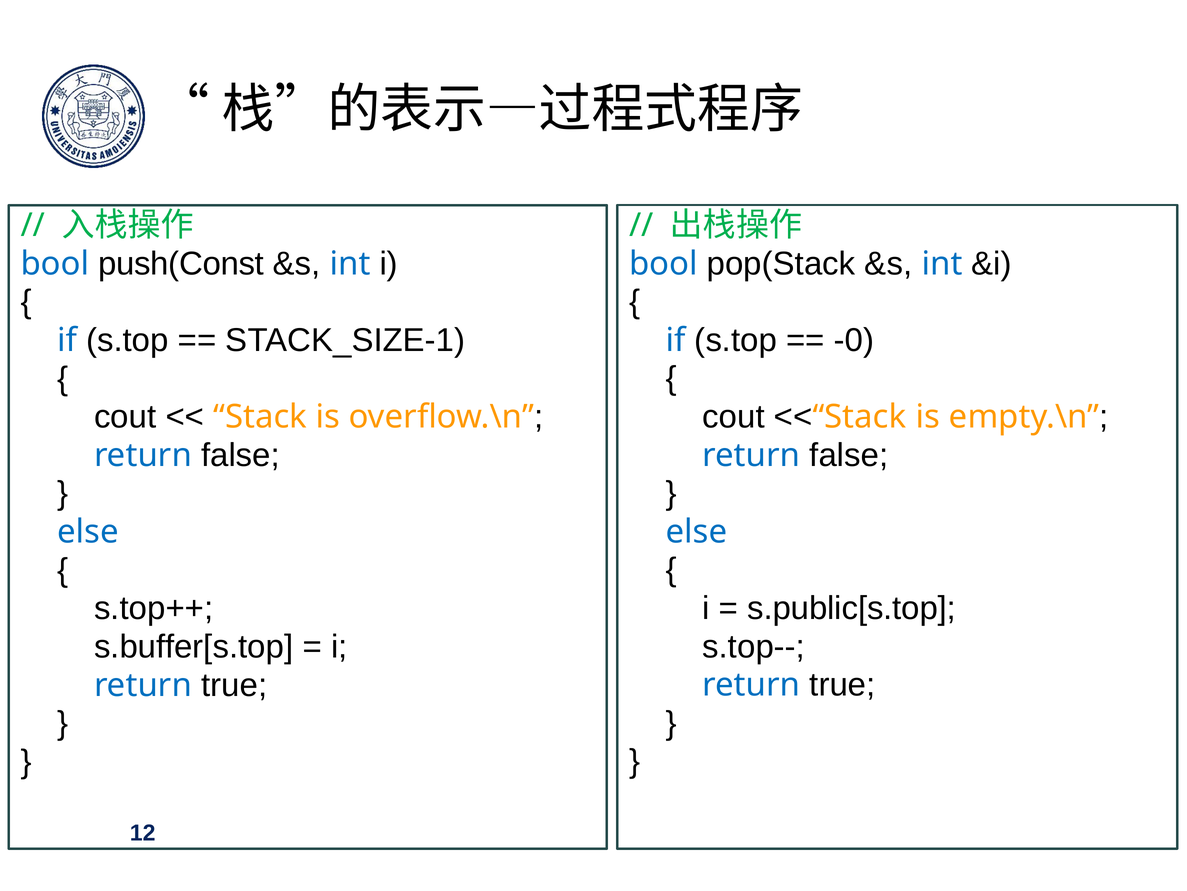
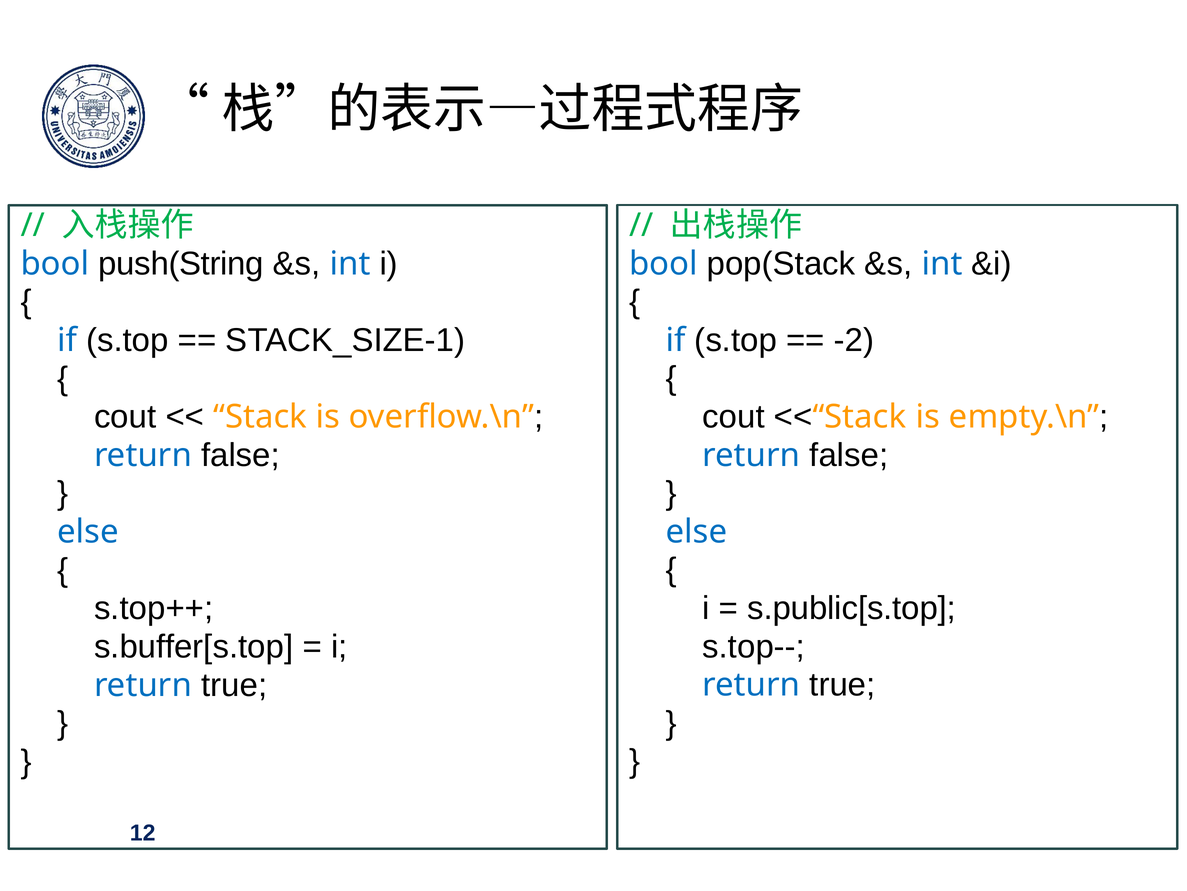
push(Const: push(Const -> push(String
-0: -0 -> -2
